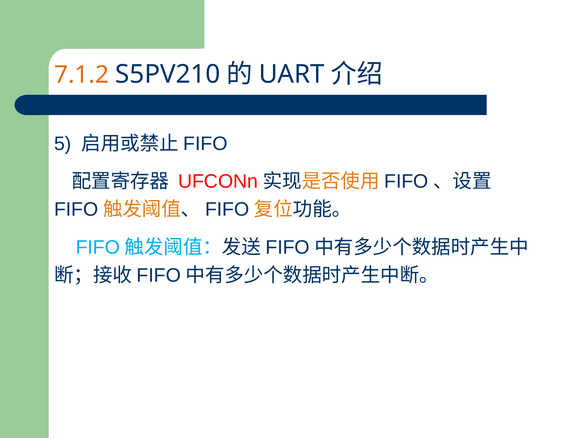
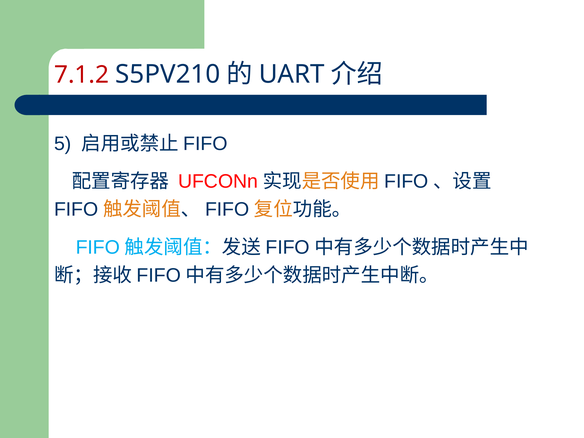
7.1.2 colour: orange -> red
